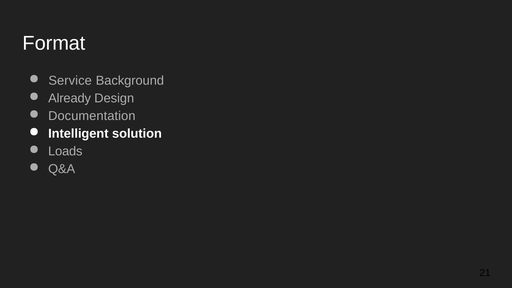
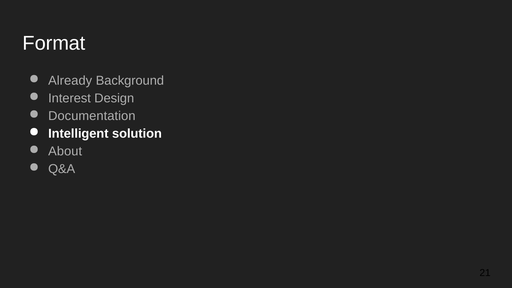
Service: Service -> Already
Already: Already -> Interest
Loads: Loads -> About
